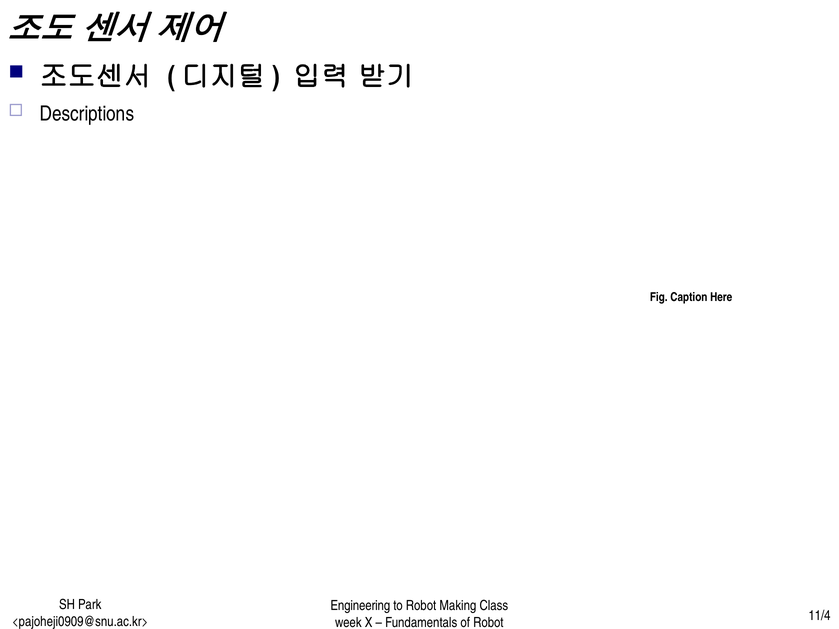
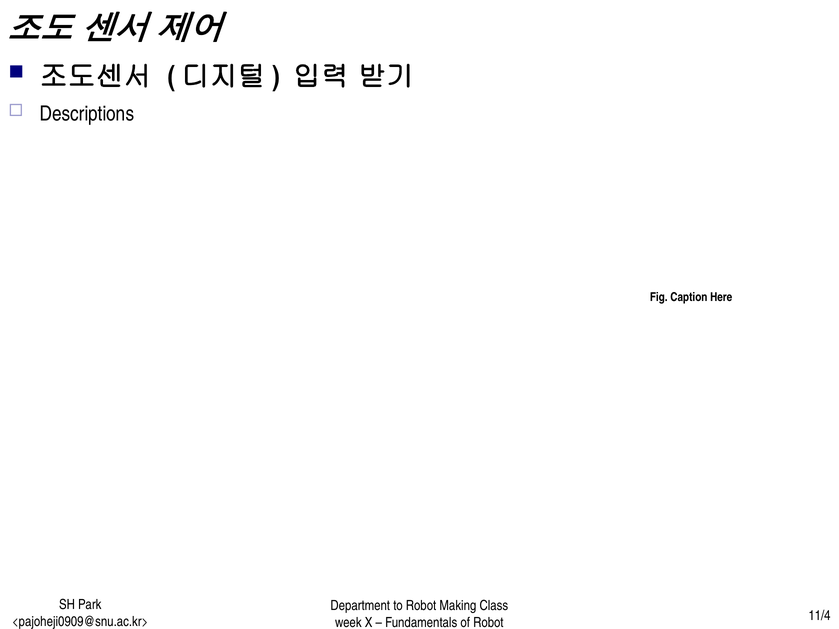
Engineering: Engineering -> Department
